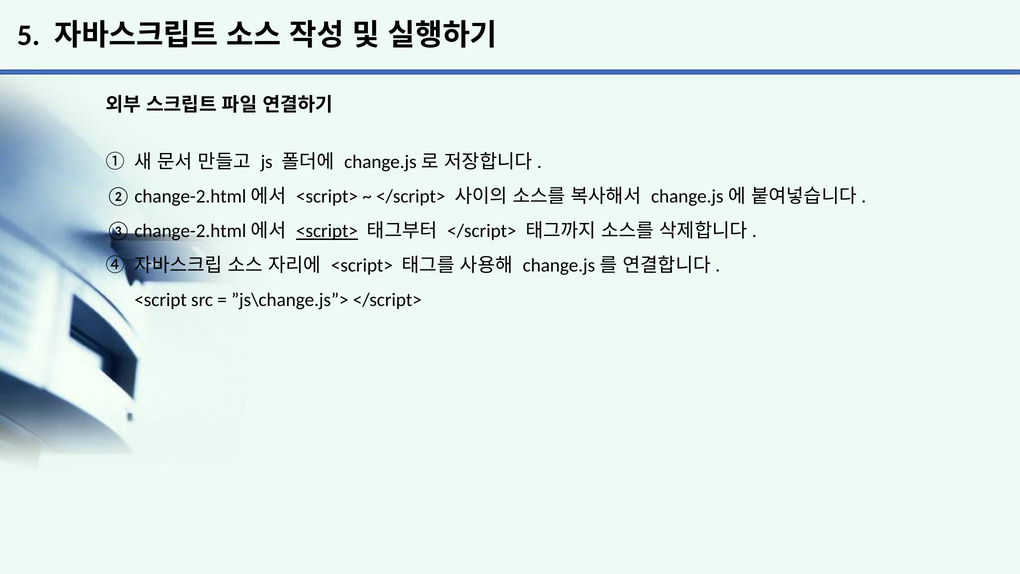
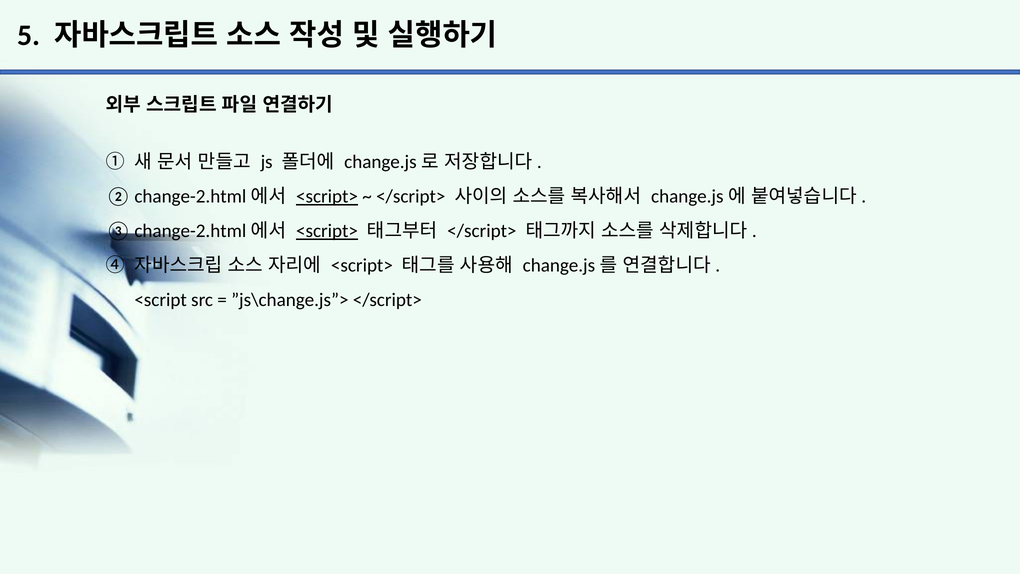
<script> at (327, 196) underline: none -> present
